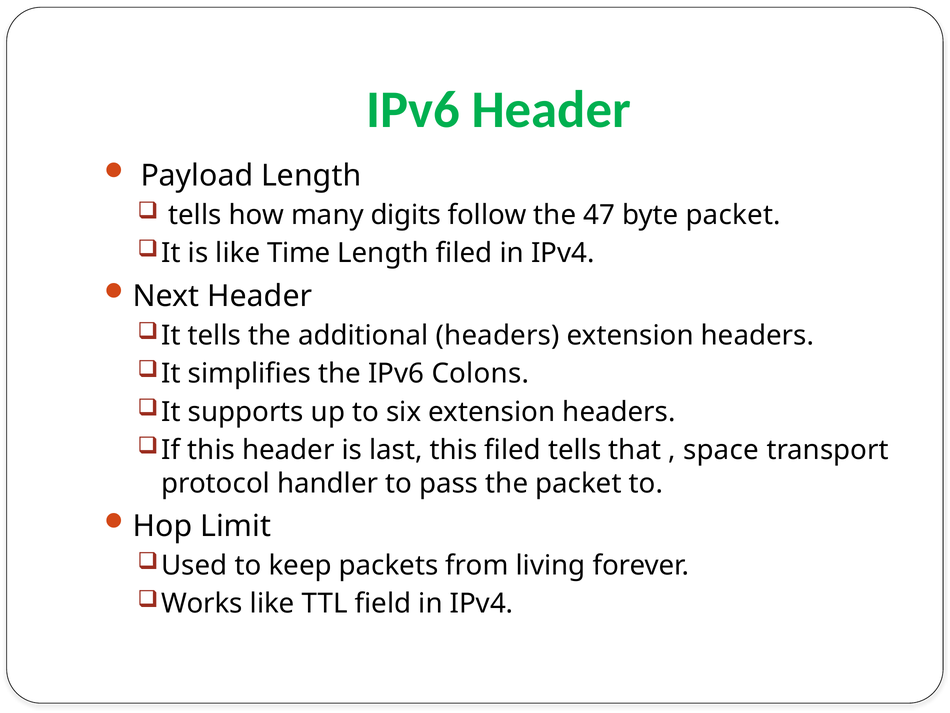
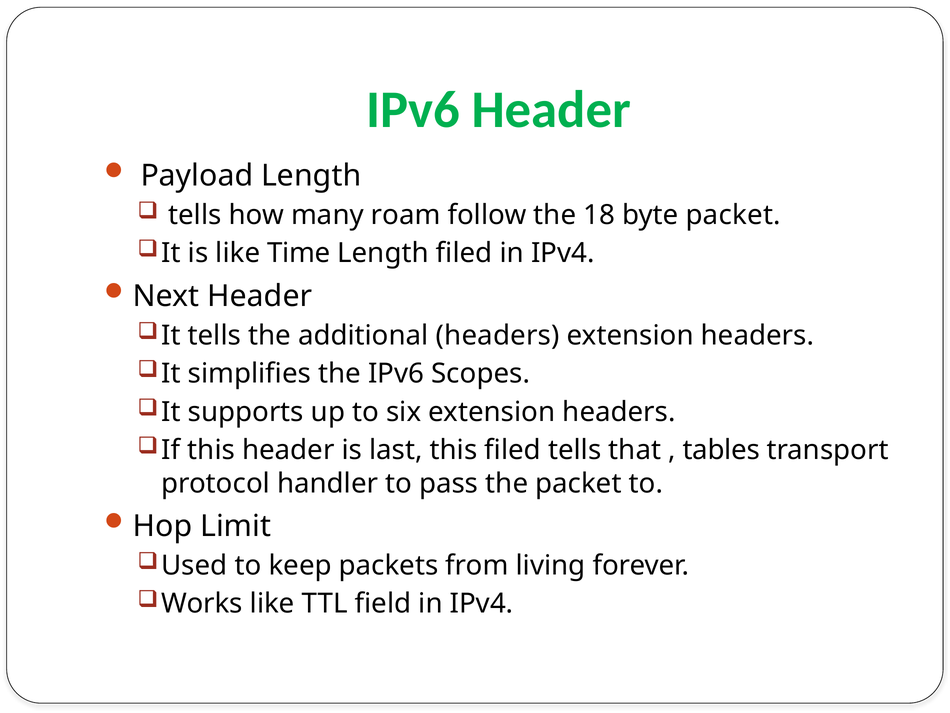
digits: digits -> roam
47: 47 -> 18
Colons: Colons -> Scopes
space: space -> tables
